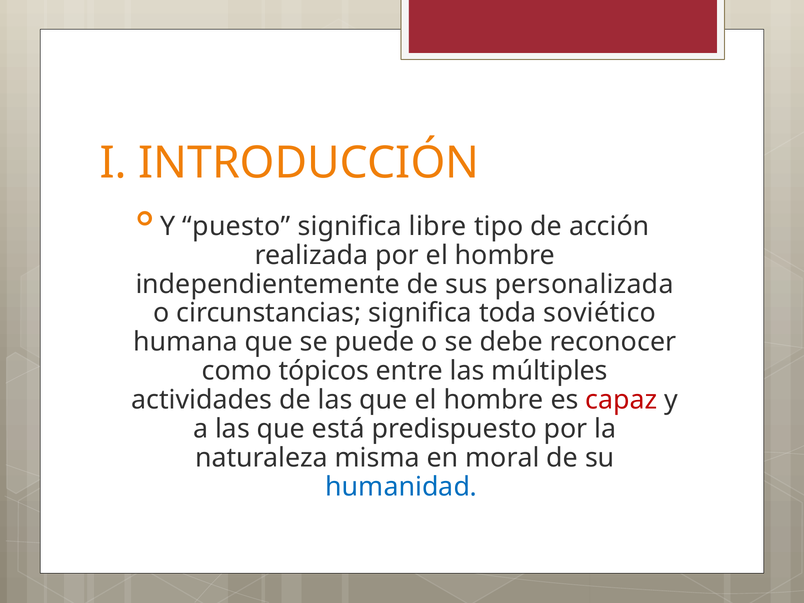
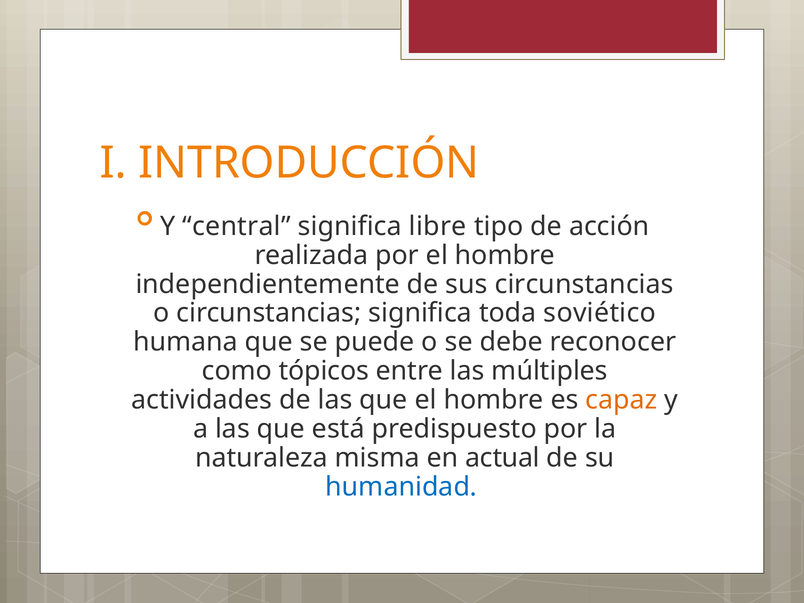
puesto: puesto -> central
sus personalizada: personalizada -> circunstancias
capaz colour: red -> orange
moral: moral -> actual
